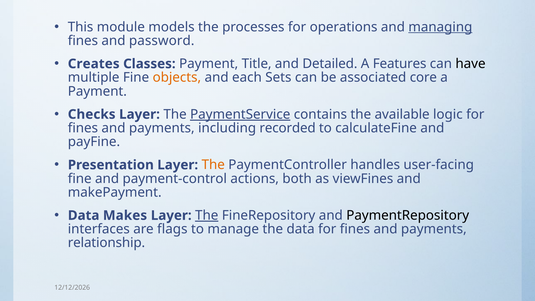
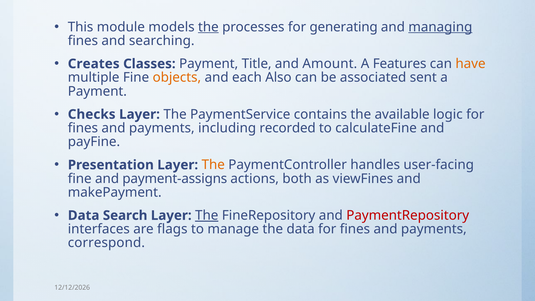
the at (208, 27) underline: none -> present
operations: operations -> generating
password: password -> searching
Detailed: Detailed -> Amount
have colour: black -> orange
Sets: Sets -> Also
core: core -> sent
PaymentService underline: present -> none
payment-control: payment-control -> payment-assigns
Makes: Makes -> Search
PaymentRepository colour: black -> red
relationship: relationship -> correspond
